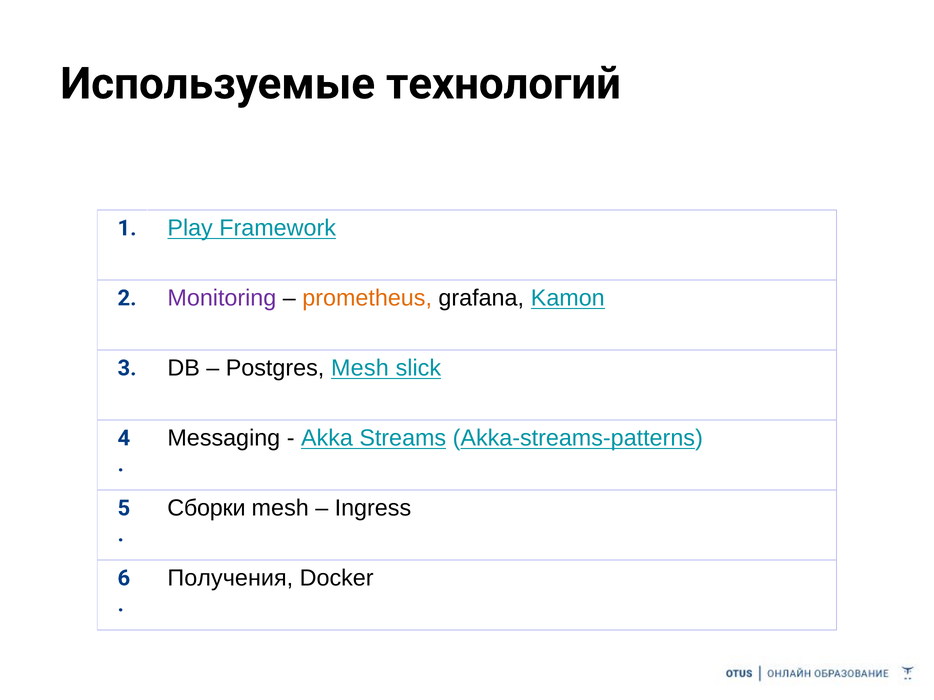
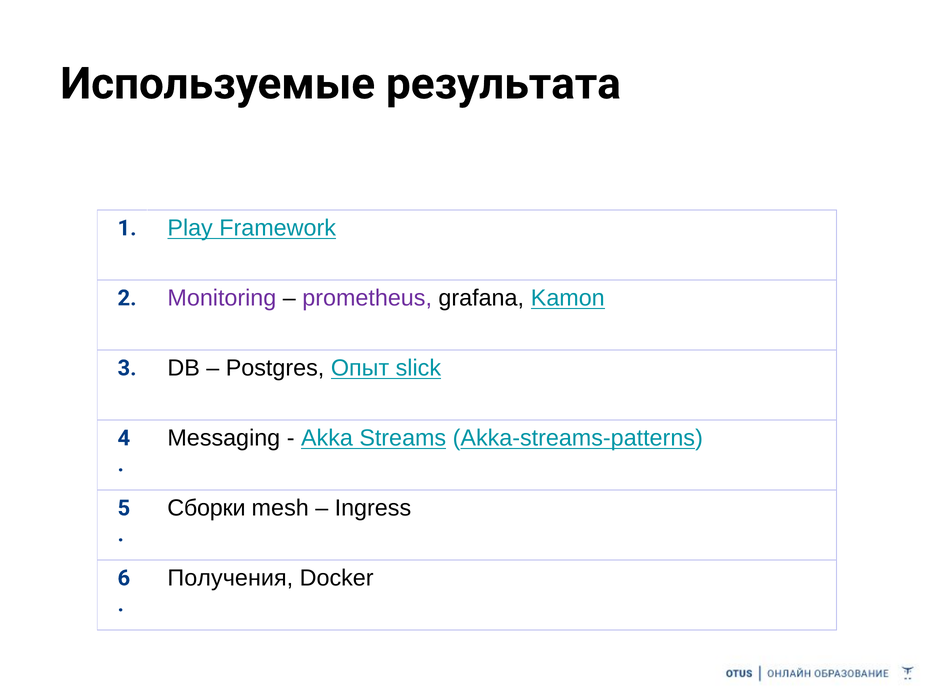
технологий: технологий -> результата
prometheus colour: orange -> purple
Postgres Mesh: Mesh -> Опыт
